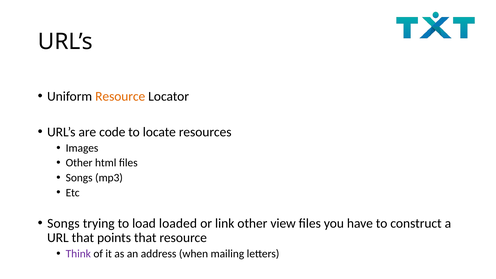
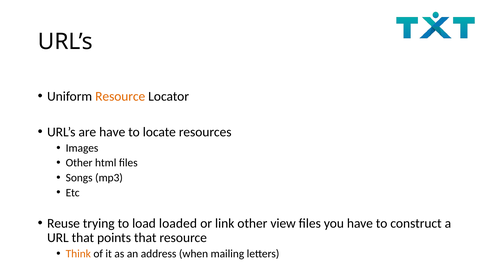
are code: code -> have
Songs at (63, 223): Songs -> Reuse
Think colour: purple -> orange
